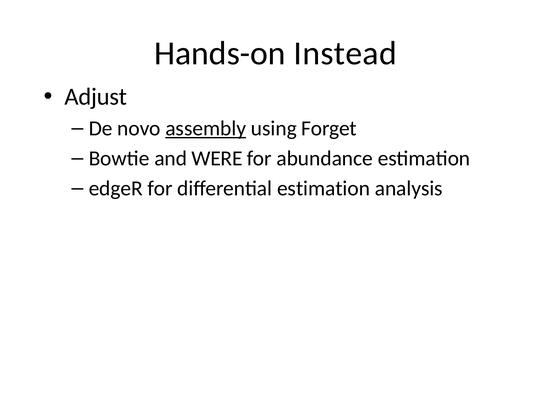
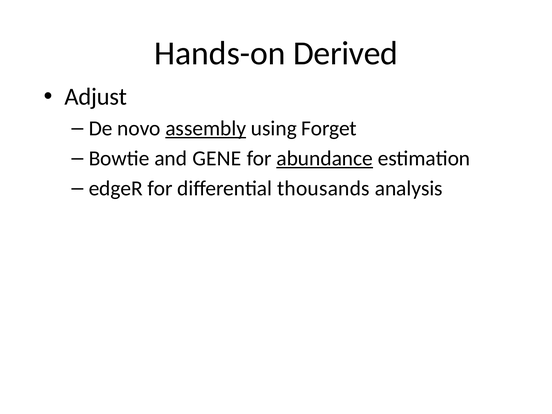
Instead: Instead -> Derived
WERE: WERE -> GENE
abundance underline: none -> present
differential estimation: estimation -> thousands
